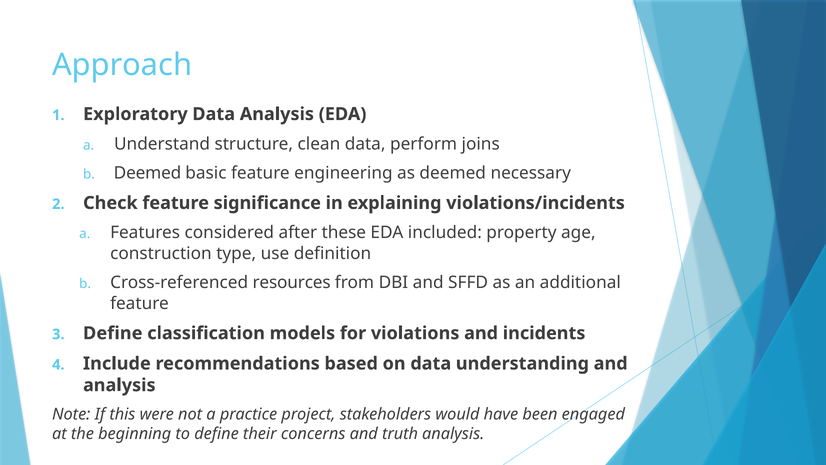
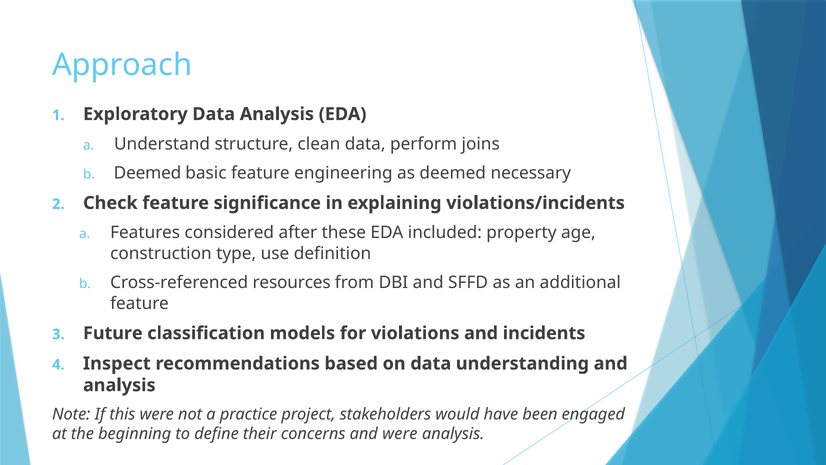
Define at (113, 333): Define -> Future
Include: Include -> Inspect
and truth: truth -> were
